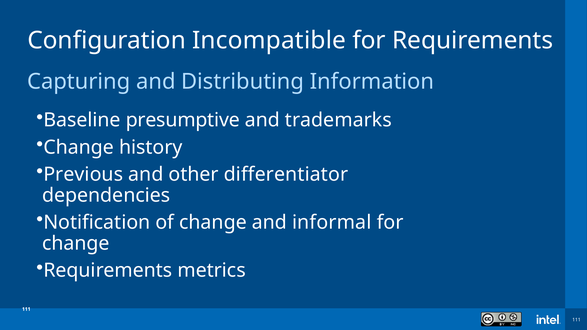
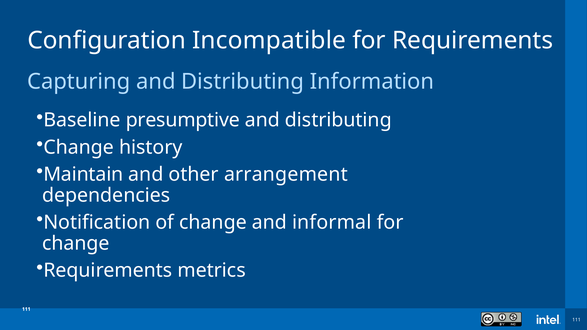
trademarks at (338, 120): trademarks -> distributing
Previous: Previous -> Maintain
differentiator: differentiator -> arrangement
